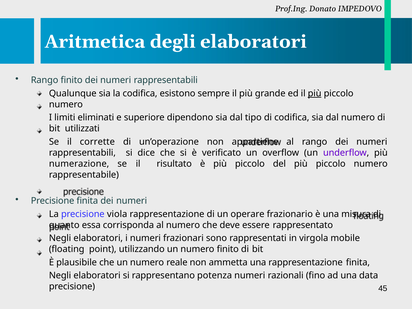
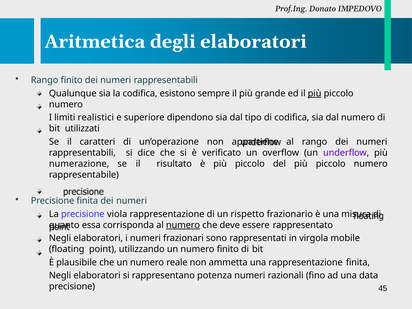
eliminati: eliminati -> realistici
corrette: corrette -> caratteri
operare: operare -> rispetto
numero at (183, 225) underline: none -> present
